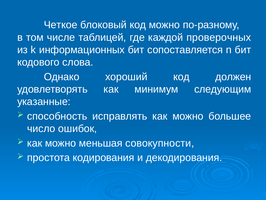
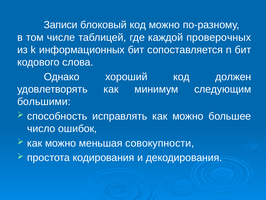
Четкое: Четкое -> Записи
указанные: указанные -> большими
